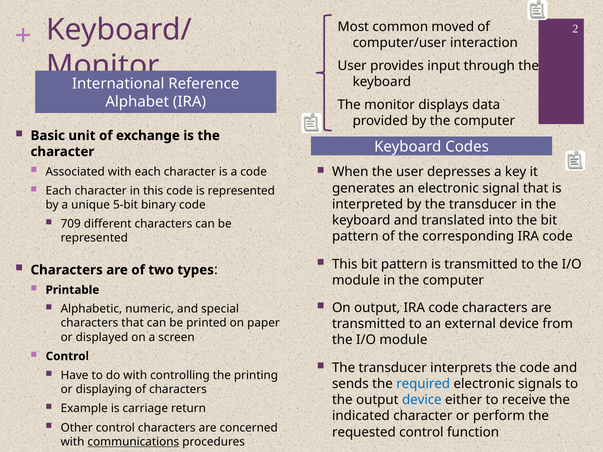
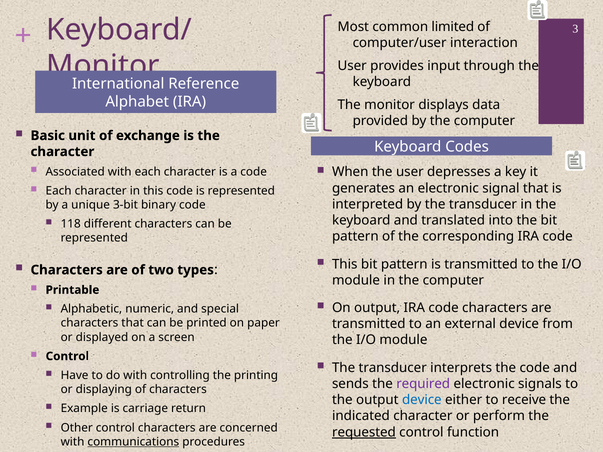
2: 2 -> 3
moved: moved -> limited
5-bit: 5-bit -> 3-bit
709: 709 -> 118
required colour: blue -> purple
requested underline: none -> present
